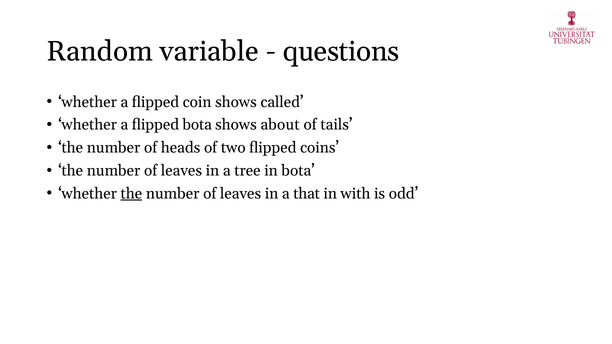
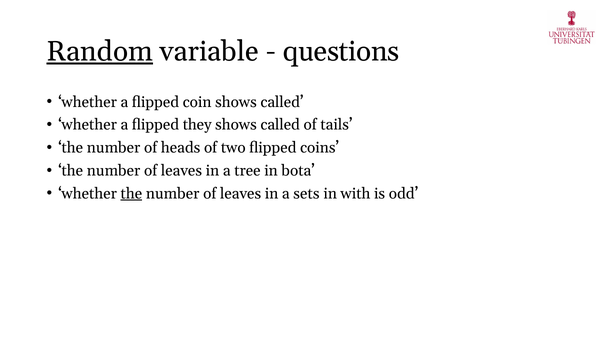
Random underline: none -> present
flipped bota: bota -> they
about at (280, 125): about -> called
that: that -> sets
